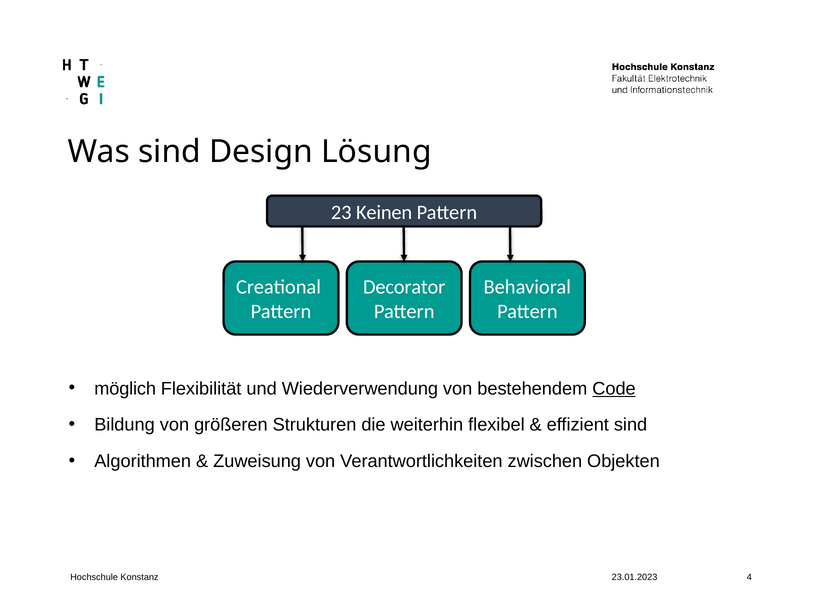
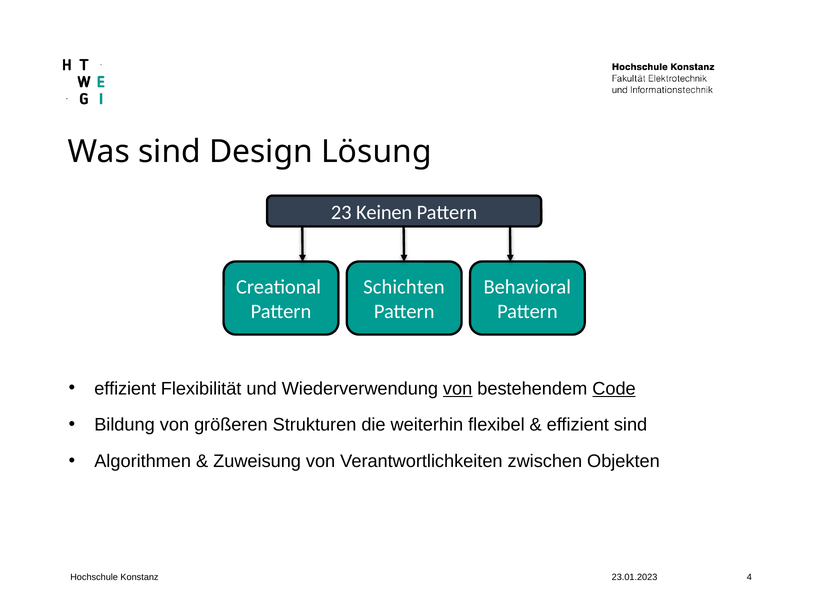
Decorator: Decorator -> Schichten
möglich at (125, 389): möglich -> effizient
von at (458, 389) underline: none -> present
